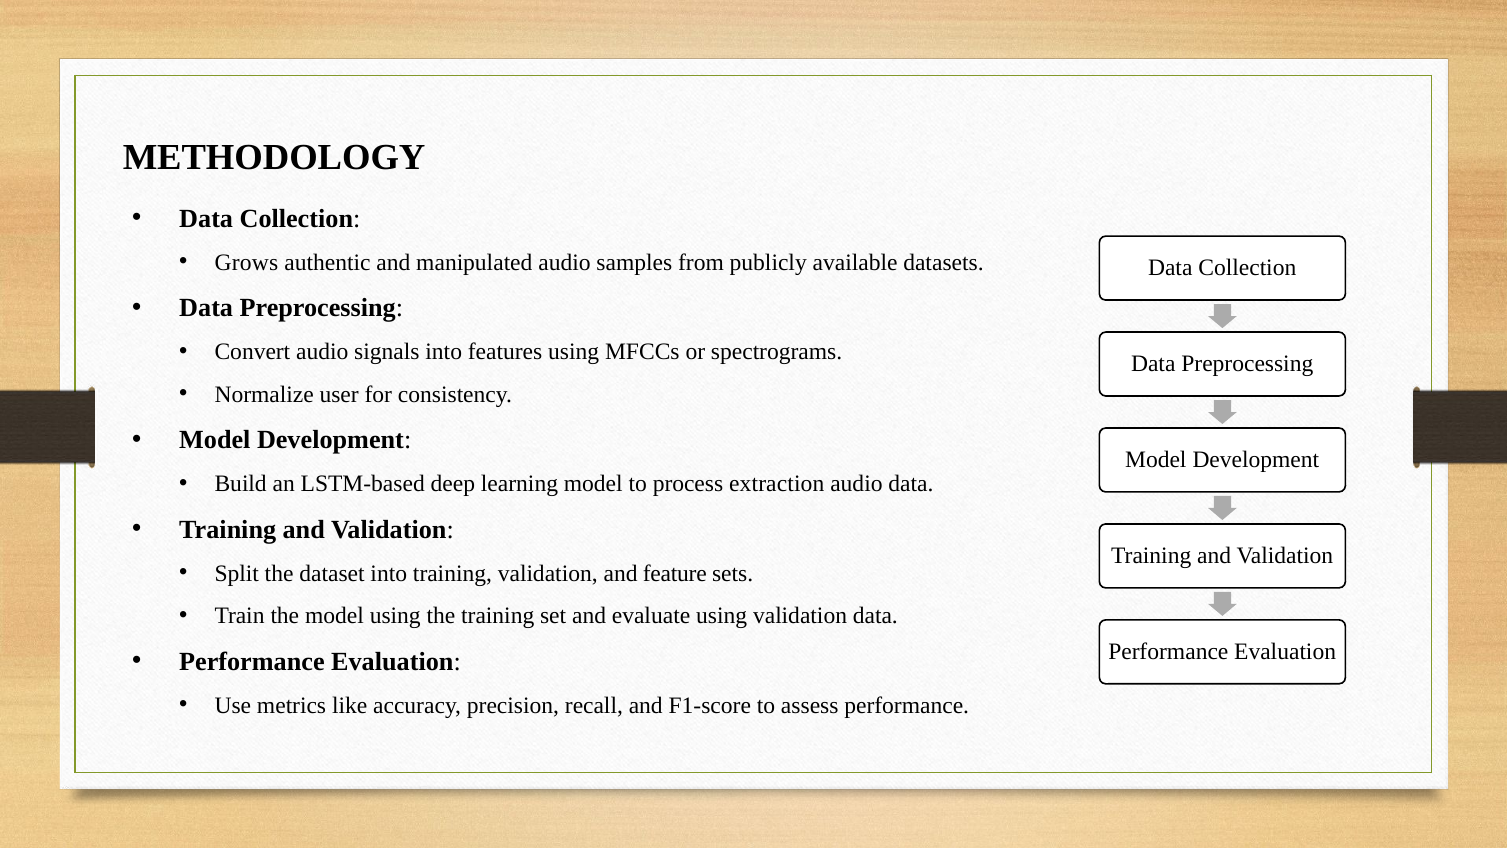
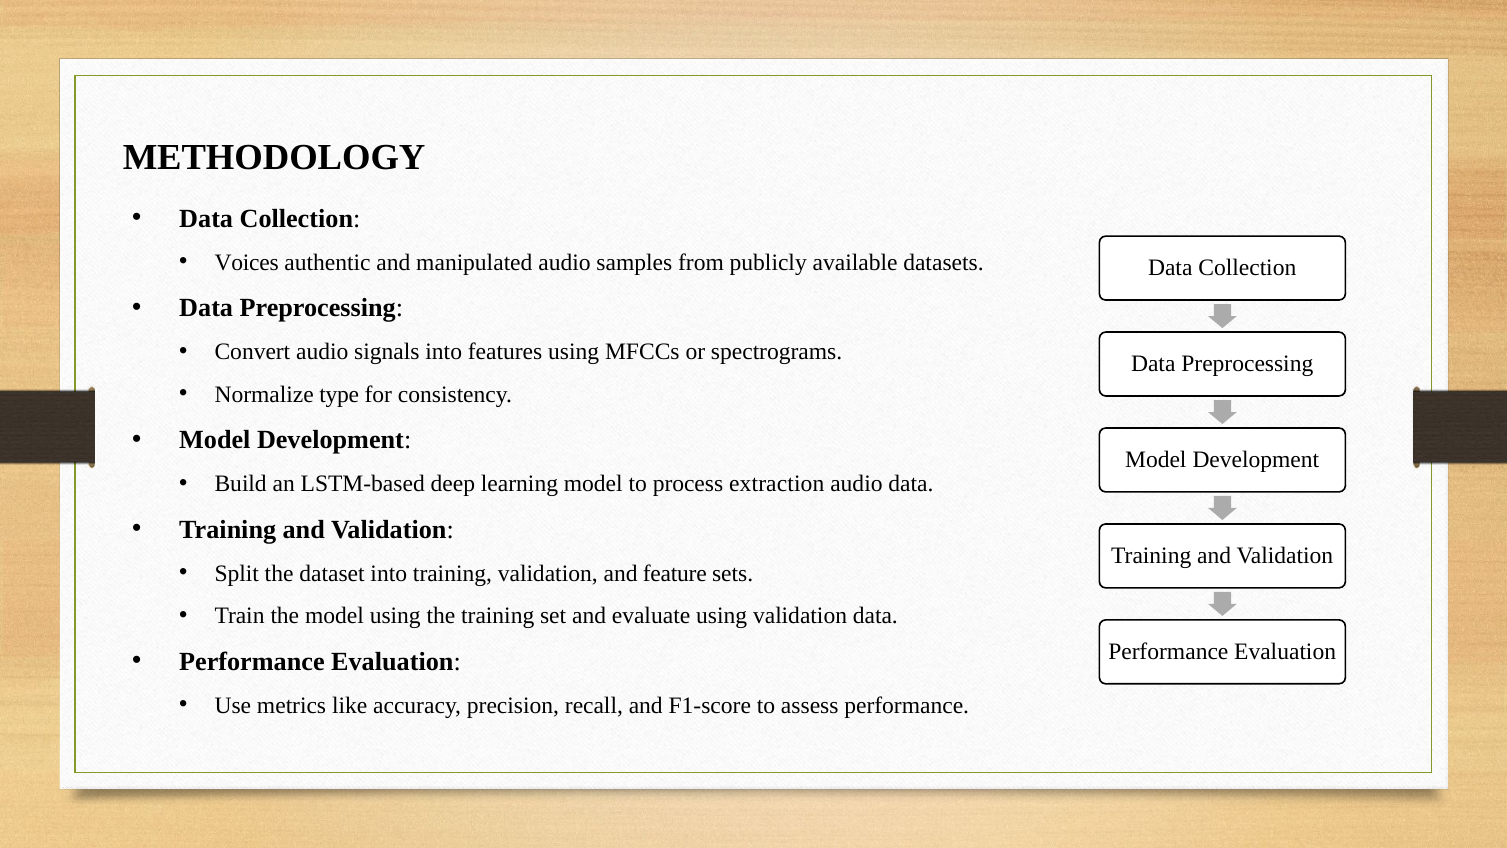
Grows: Grows -> Voices
user: user -> type
